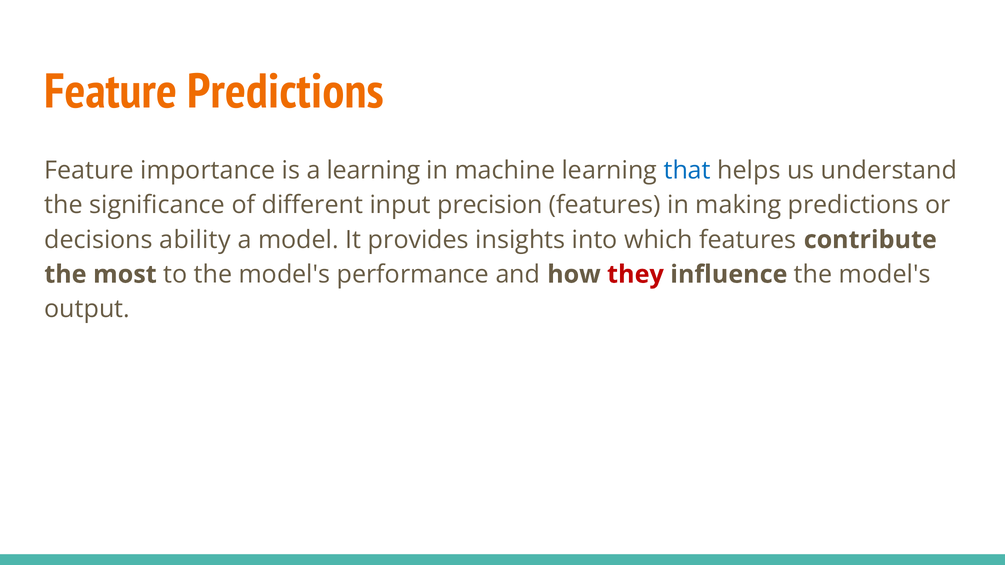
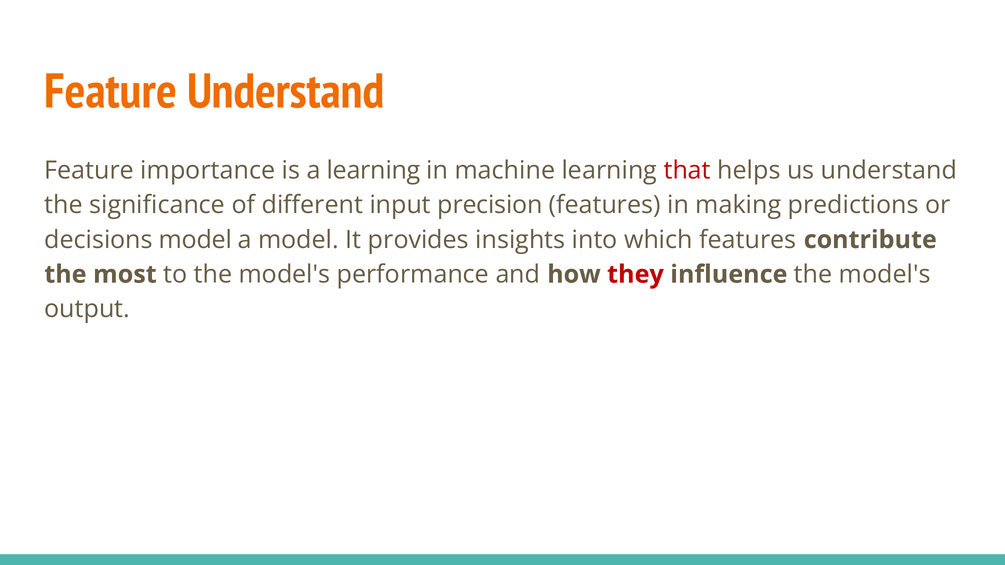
Feature Predictions: Predictions -> Understand
that colour: blue -> red
decisions ability: ability -> model
